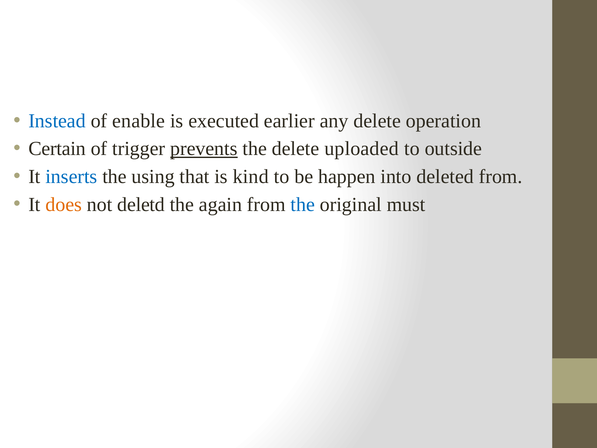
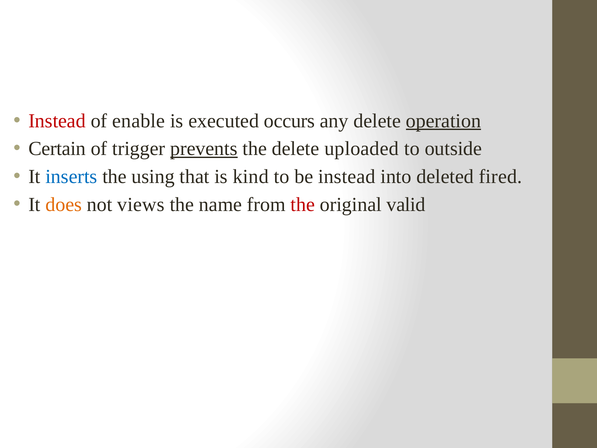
Instead at (57, 121) colour: blue -> red
earlier: earlier -> occurs
operation underline: none -> present
be happen: happen -> instead
deleted from: from -> fired
deletd: deletd -> views
again: again -> name
the at (303, 204) colour: blue -> red
must: must -> valid
